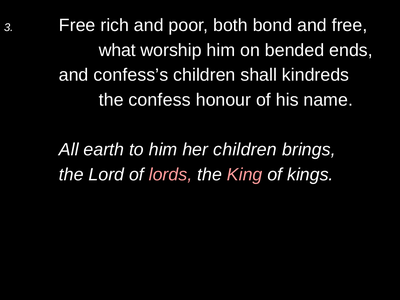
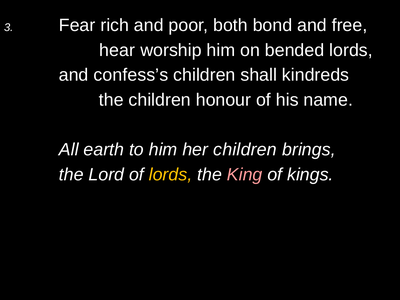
3 Free: Free -> Fear
what: what -> hear
bended ends: ends -> lords
the confess: confess -> children
lords at (171, 175) colour: pink -> yellow
